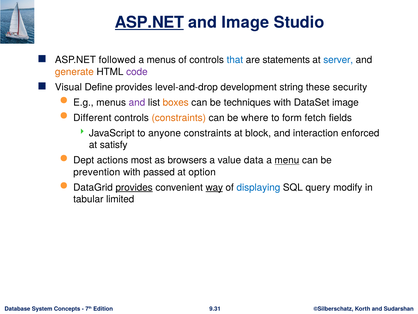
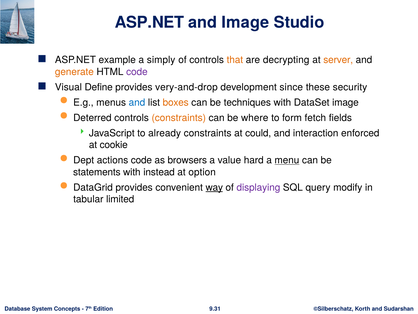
ASP.NET at (149, 22) underline: present -> none
followed: followed -> example
a menus: menus -> simply
that colour: blue -> orange
statements: statements -> decrypting
server colour: blue -> orange
level-and-drop: level-and-drop -> very-and-drop
string: string -> since
and at (137, 102) colour: purple -> blue
Different: Different -> Deterred
anyone: anyone -> already
block: block -> could
satisfy: satisfy -> cookie
actions most: most -> code
data: data -> hard
prevention: prevention -> statements
passed: passed -> instead
provides at (134, 187) underline: present -> none
displaying colour: blue -> purple
